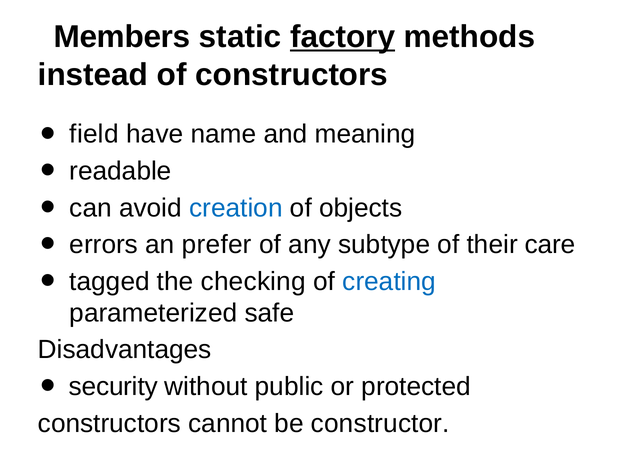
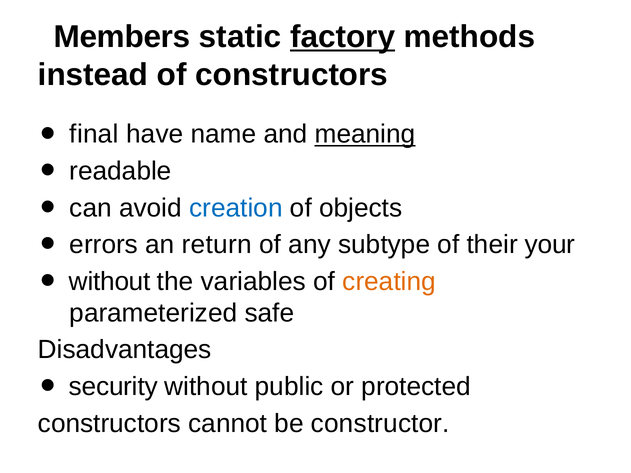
field: field -> final
meaning underline: none -> present
prefer: prefer -> return
care: care -> your
tagged at (110, 282): tagged -> without
checking: checking -> variables
creating colour: blue -> orange
